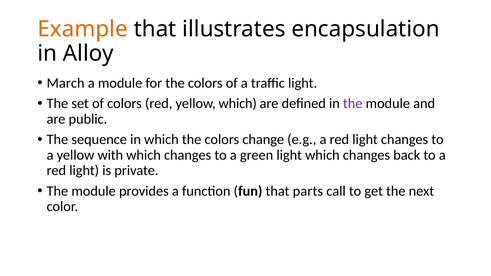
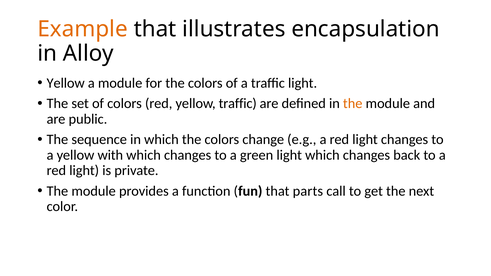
March at (66, 83): March -> Yellow
yellow which: which -> traffic
the at (353, 104) colour: purple -> orange
